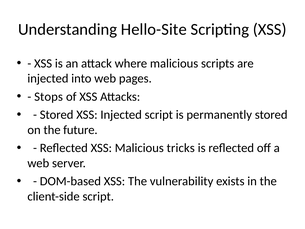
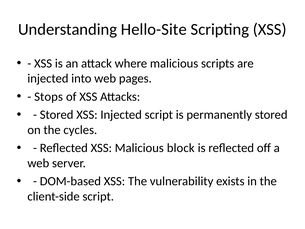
future: future -> cycles
tricks: tricks -> block
